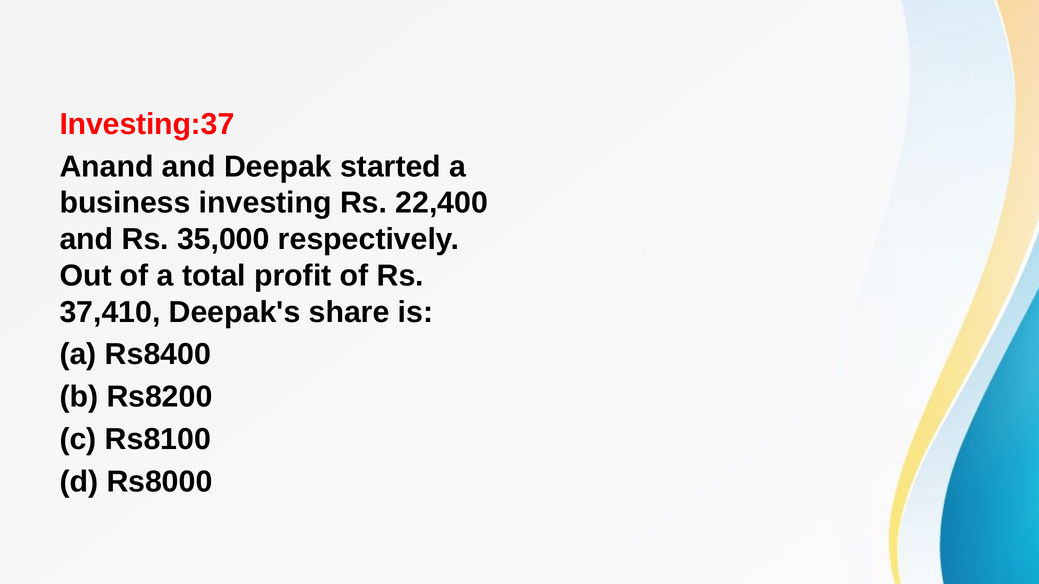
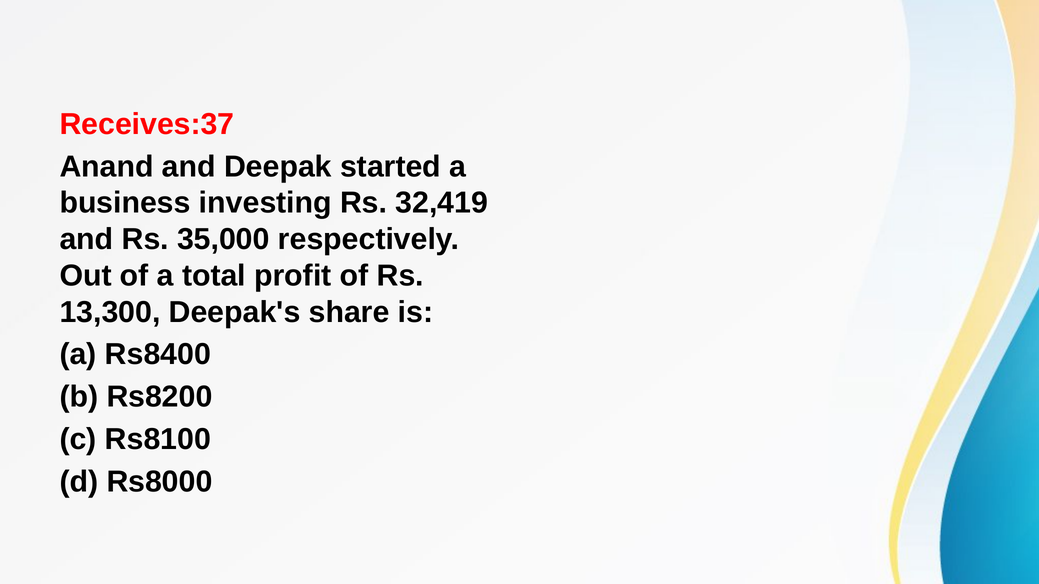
Investing:37: Investing:37 -> Receives:37
22,400: 22,400 -> 32,419
37,410: 37,410 -> 13,300
